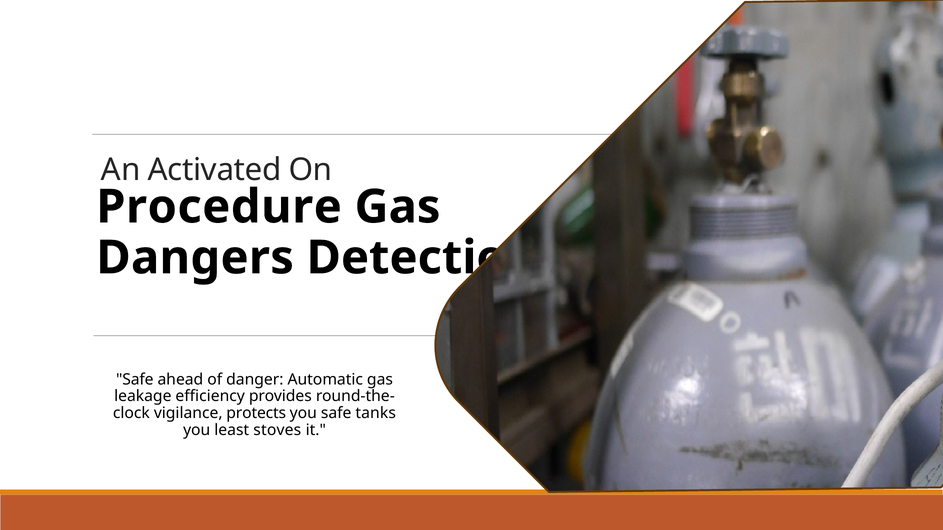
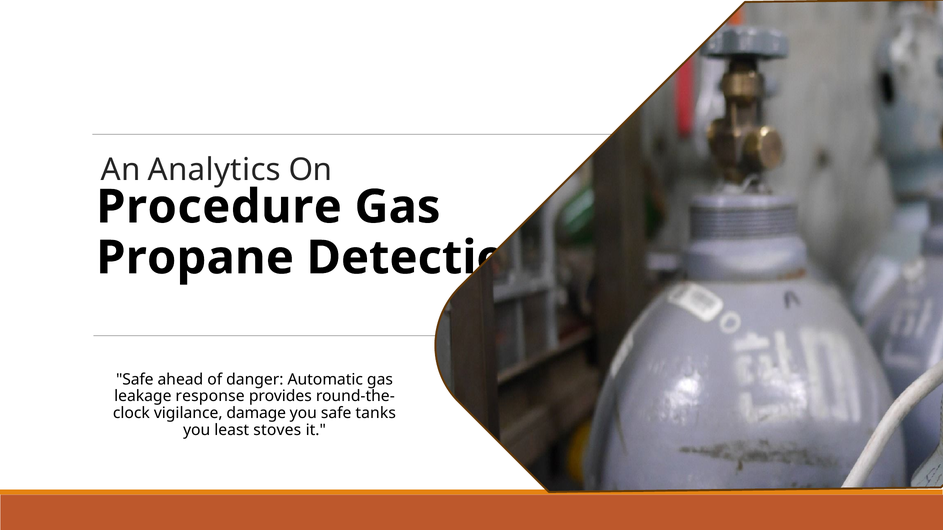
Activated: Activated -> Analytics
Dangers: Dangers -> Propane
efficiency: efficiency -> response
protects: protects -> damage
